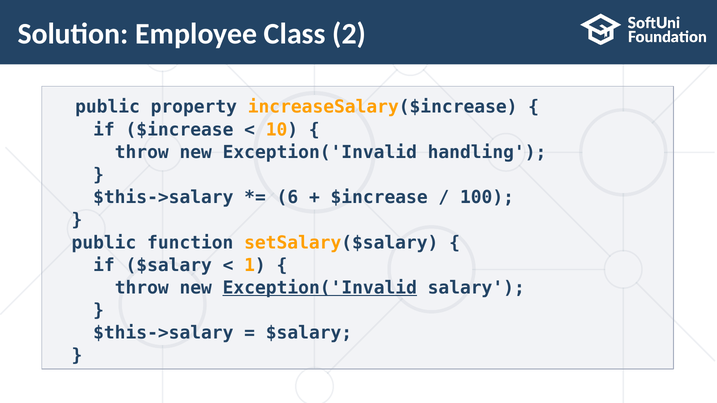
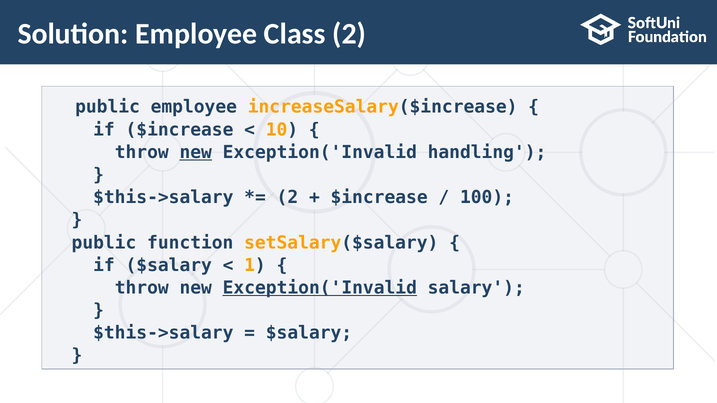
public property: property -> employee
new at (196, 153) underline: none -> present
6 at (287, 198): 6 -> 2
